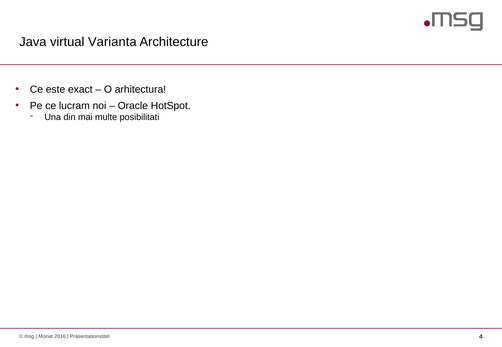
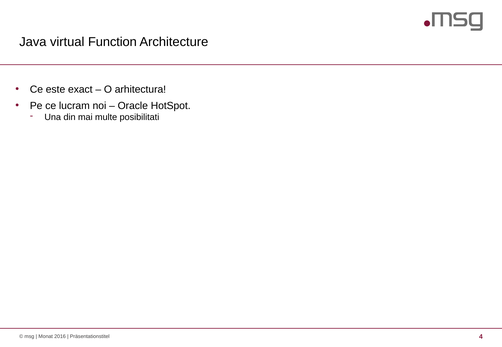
Varianta: Varianta -> Function
